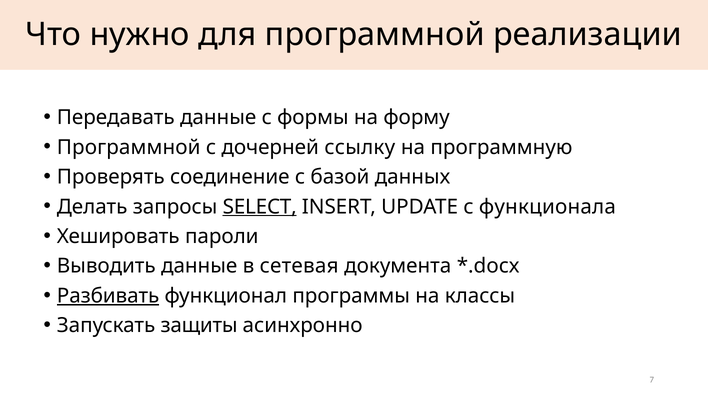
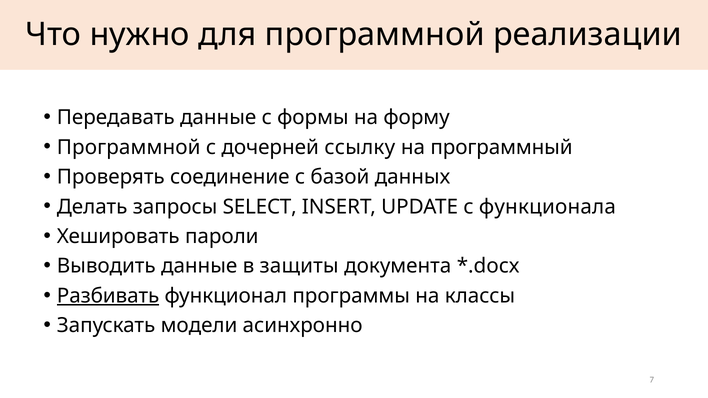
программную: программную -> программный
SELECT underline: present -> none
сетевая: сетевая -> защиты
защиты: защиты -> модели
